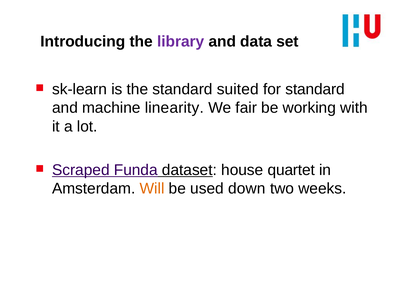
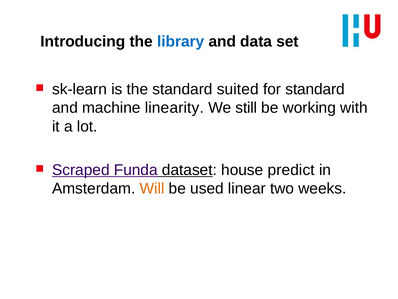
library colour: purple -> blue
fair: fair -> still
quartet: quartet -> predict
down: down -> linear
